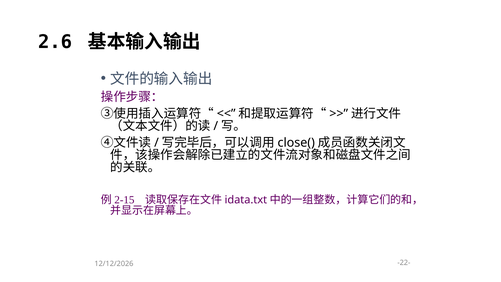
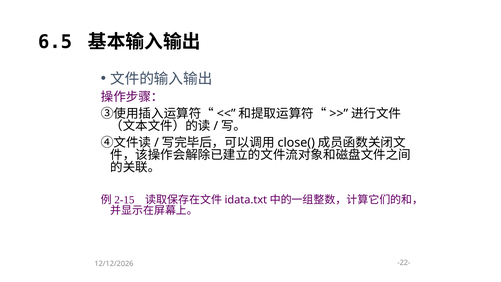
2.6: 2.6 -> 6.5
